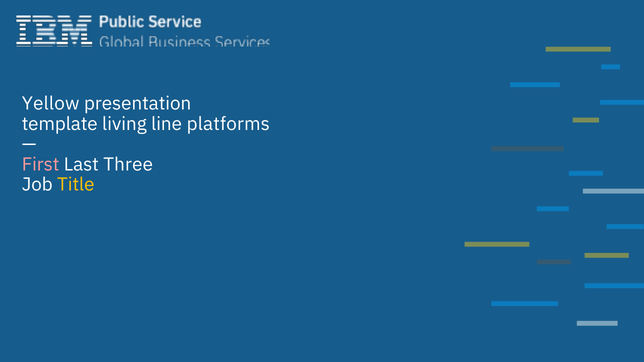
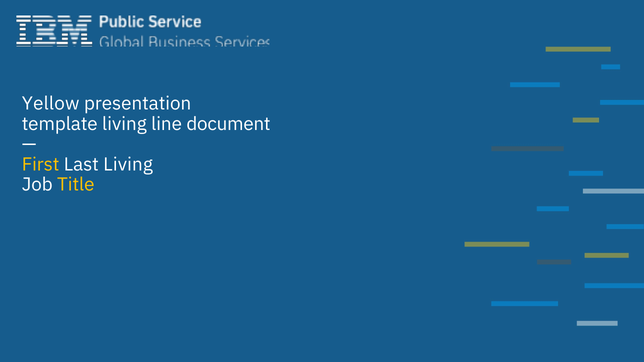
platforms: platforms -> document
First colour: pink -> yellow
Last Three: Three -> Living
